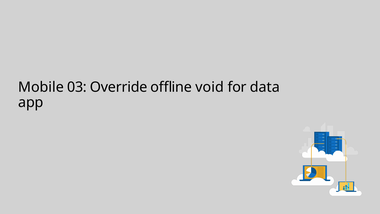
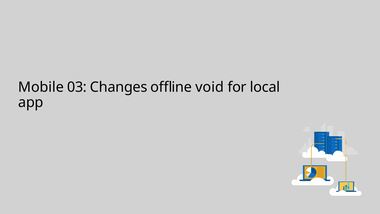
Override: Override -> Changes
data: data -> local
